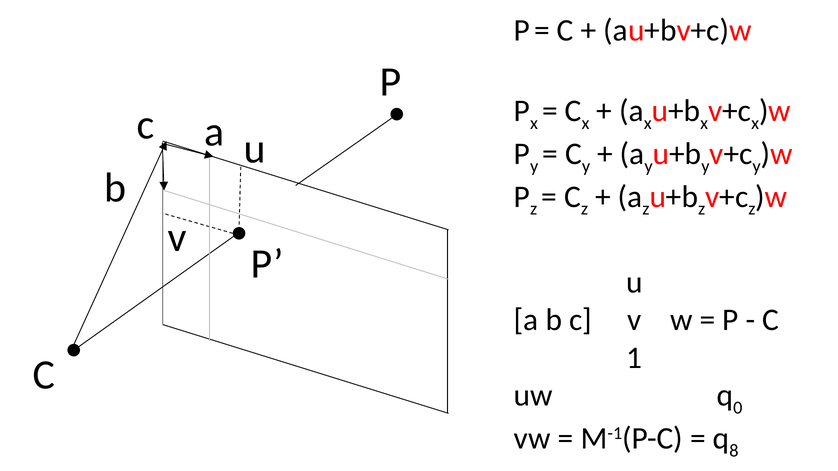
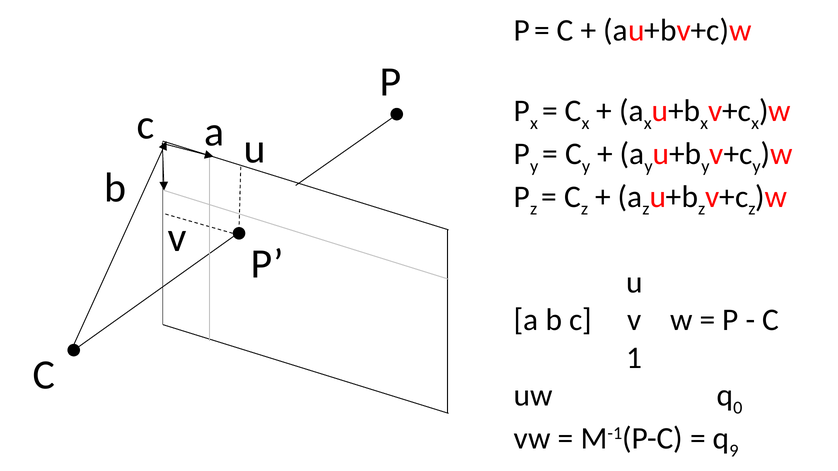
8: 8 -> 9
